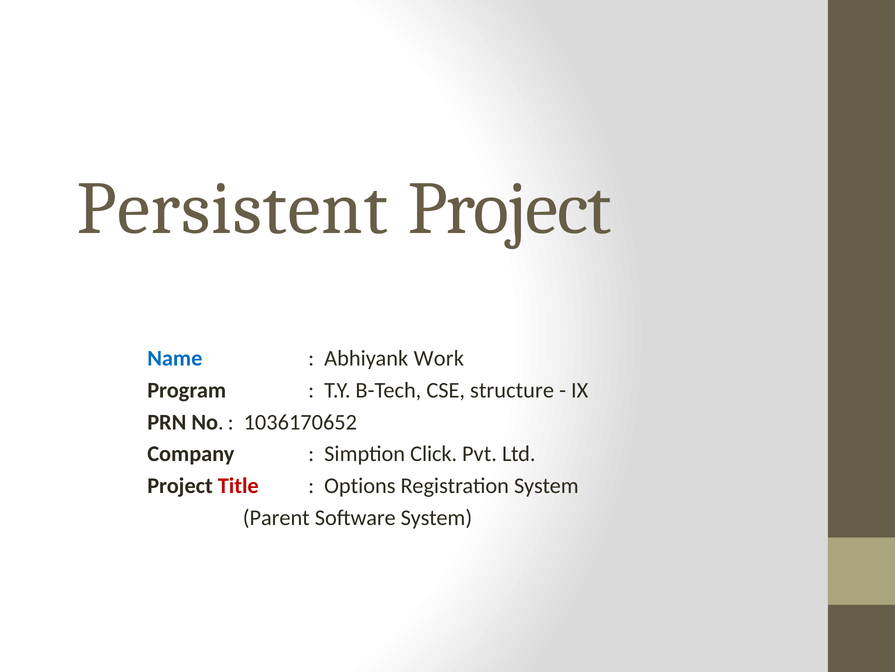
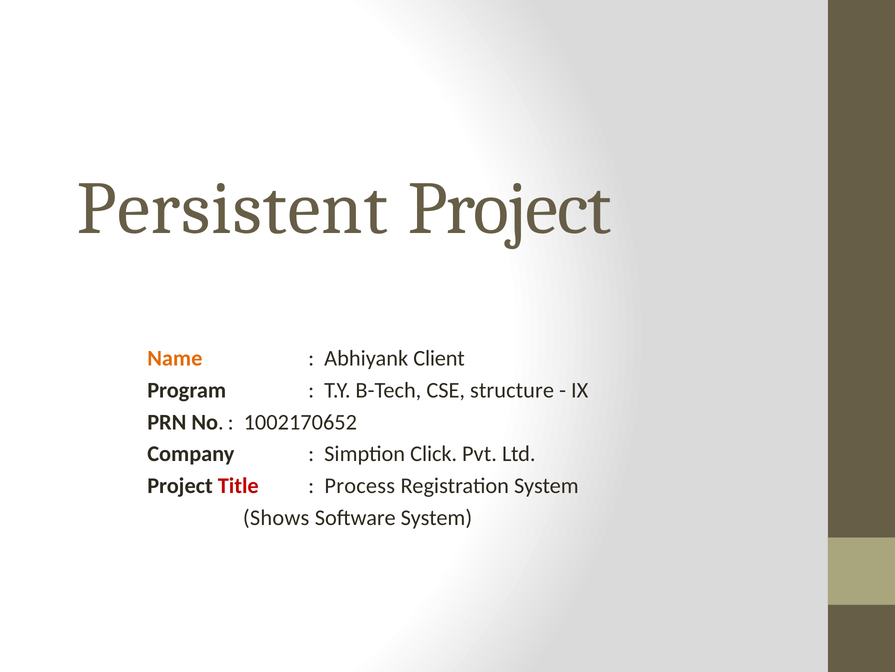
Name colour: blue -> orange
Work: Work -> Client
1036170652: 1036170652 -> 1002170652
Options: Options -> Process
Parent: Parent -> Shows
